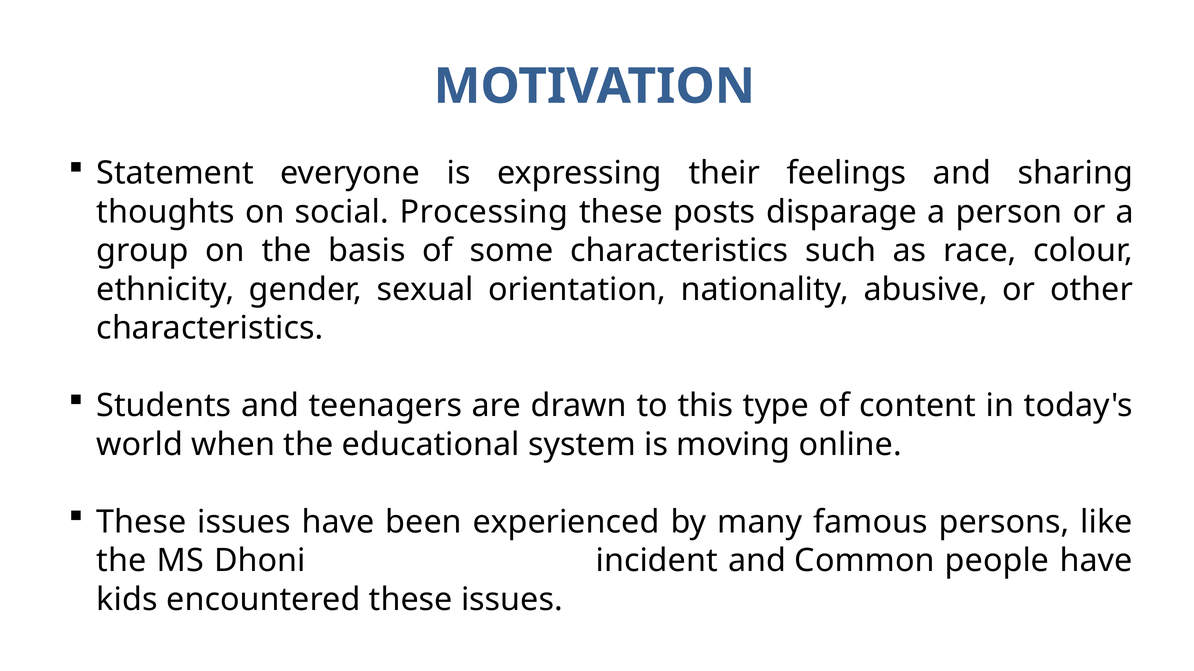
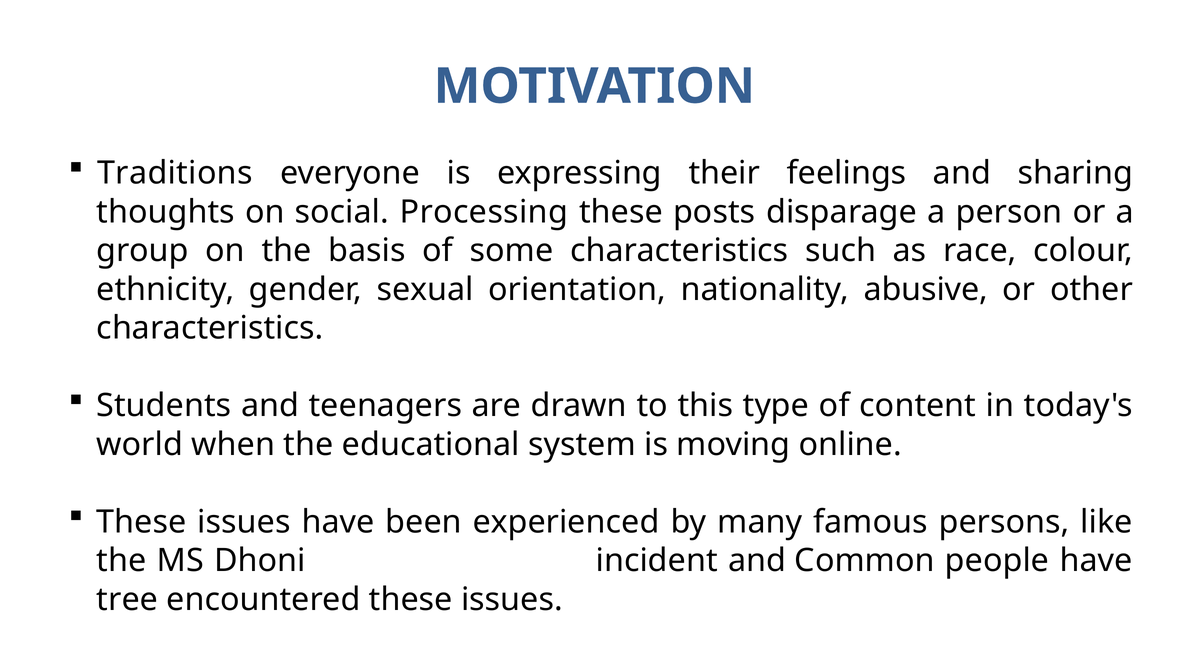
Statement: Statement -> Traditions
kids: kids -> tree
